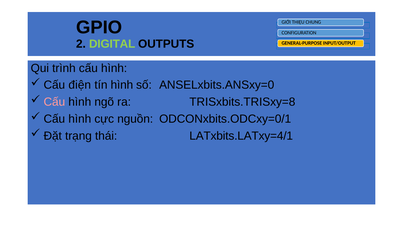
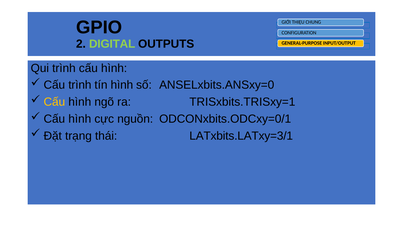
Cấu điện: điện -> trình
Cấu at (54, 102) colour: pink -> yellow
TRISxbits.TRISxy=8: TRISxbits.TRISxy=8 -> TRISxbits.TRISxy=1
LATxbits.LATxy=4/1: LATxbits.LATxy=4/1 -> LATxbits.LATxy=3/1
